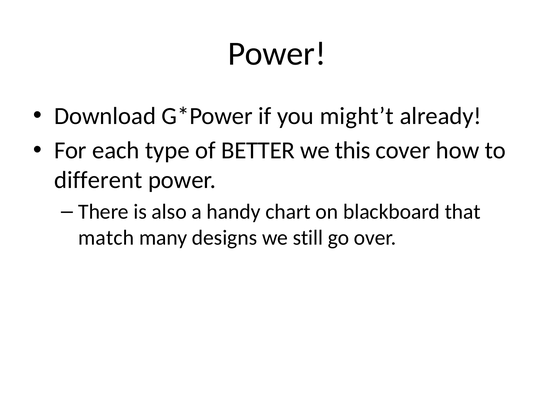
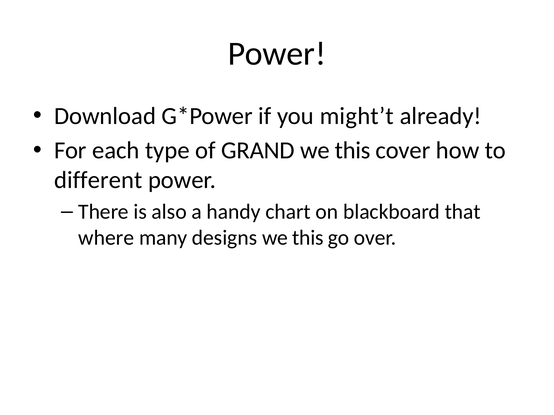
BETTER: BETTER -> GRAND
match: match -> where
designs we still: still -> this
